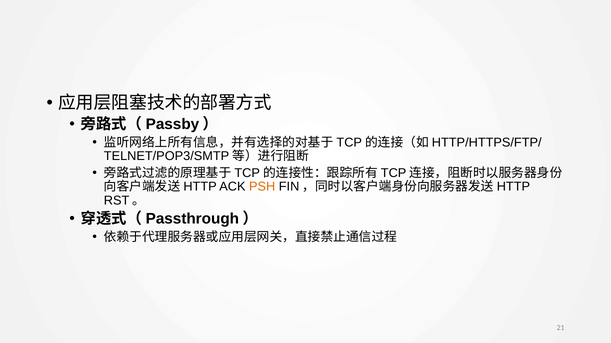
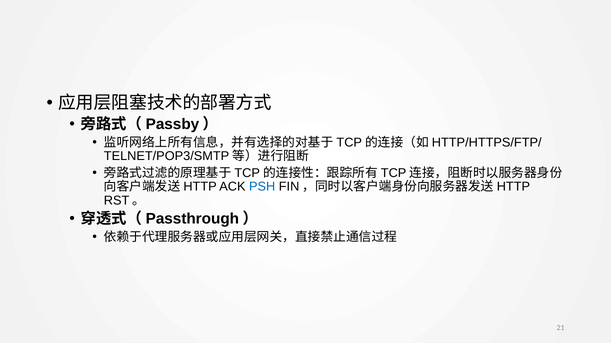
PSH colour: orange -> blue
